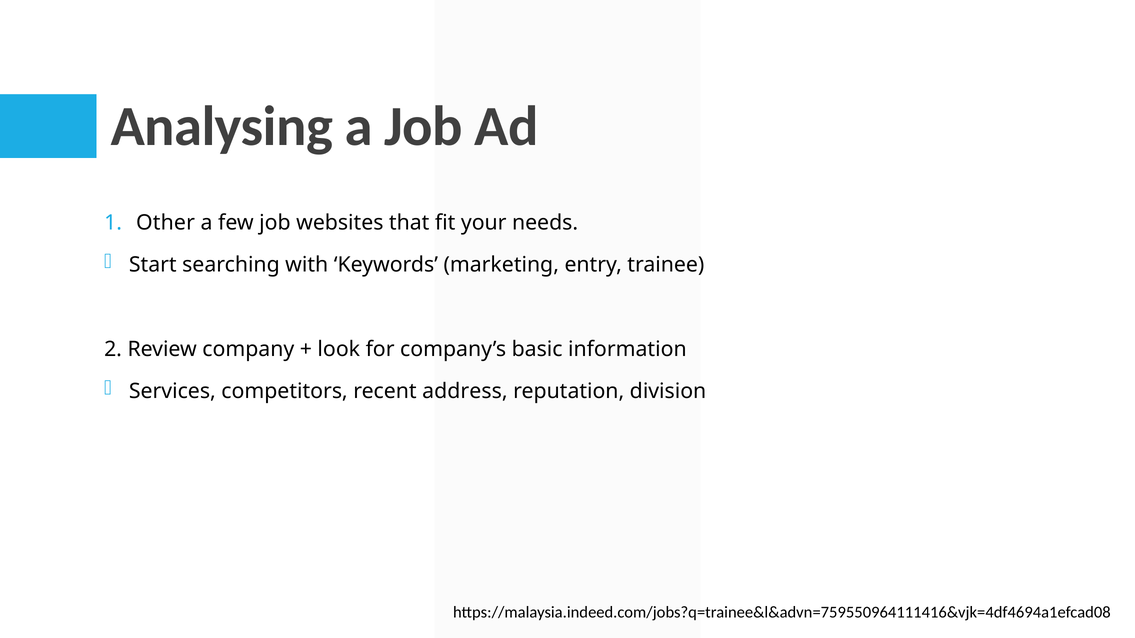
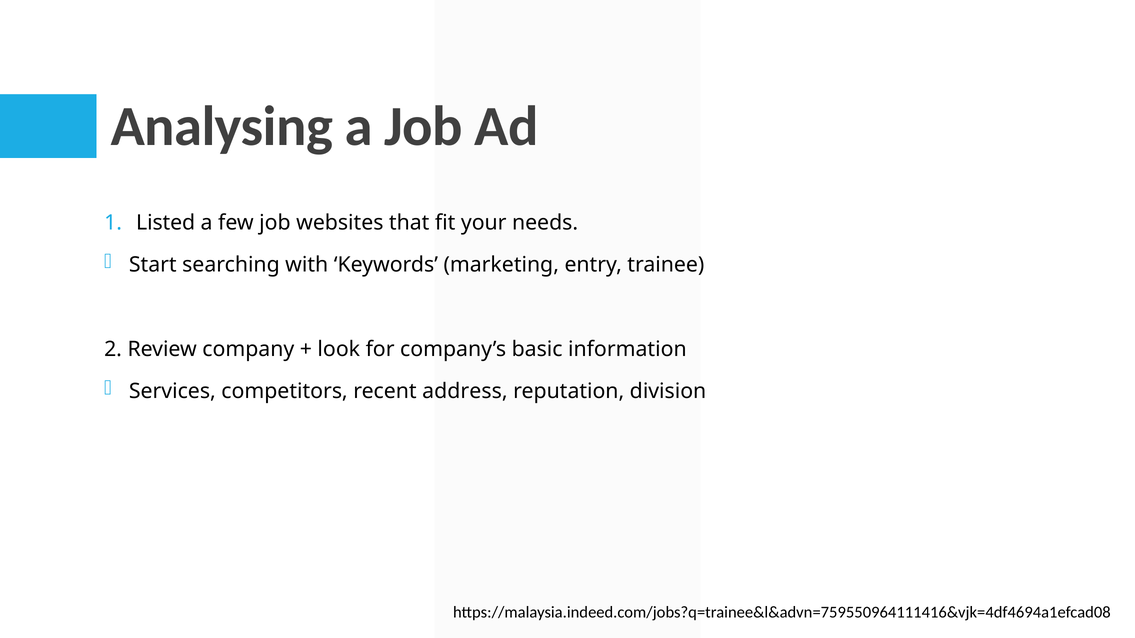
Other: Other -> Listed
